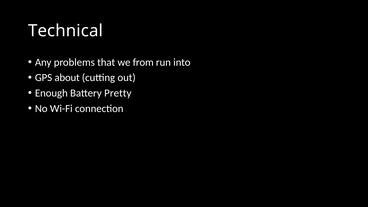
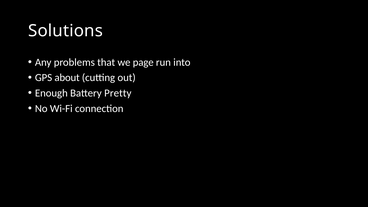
Technical: Technical -> Solutions
from: from -> page
